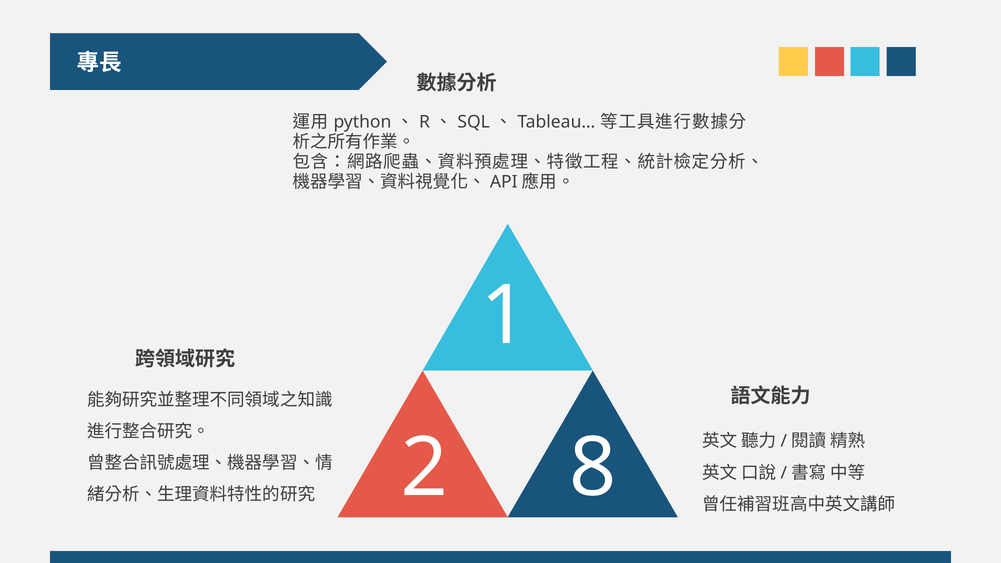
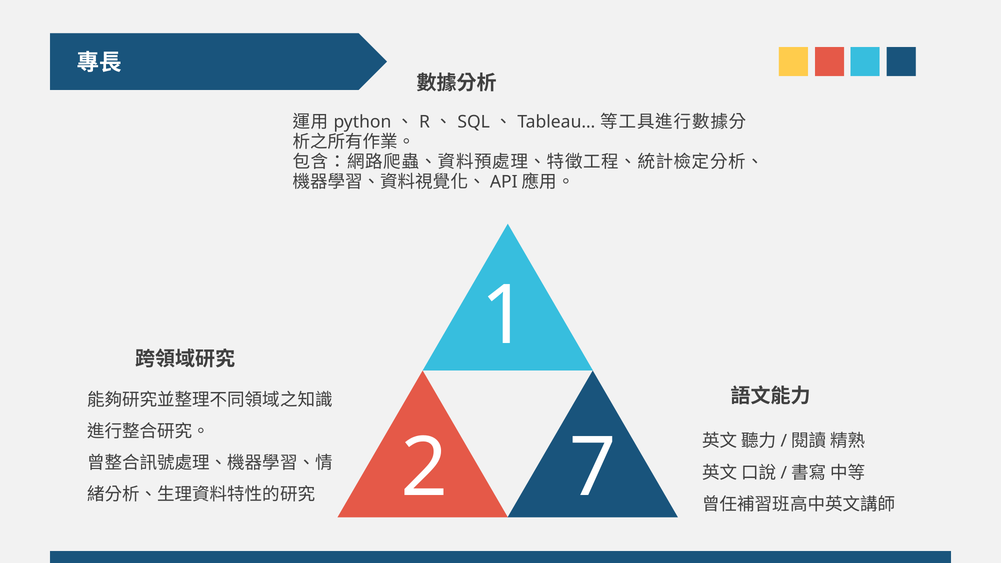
8: 8 -> 7
